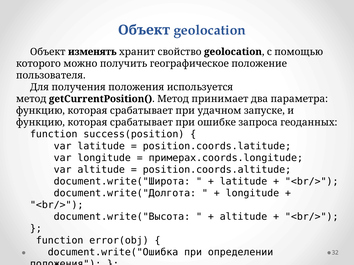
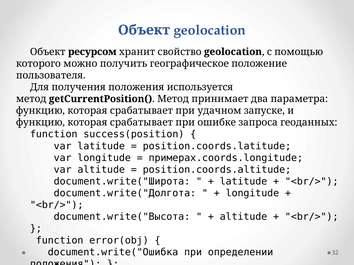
изменять: изменять -> ресурсом
